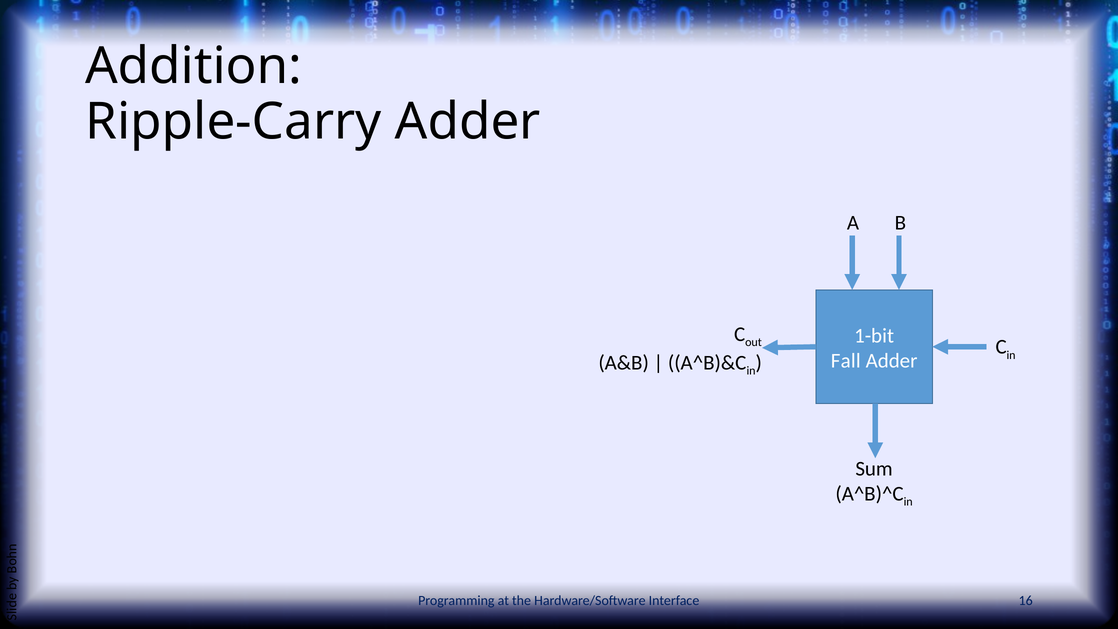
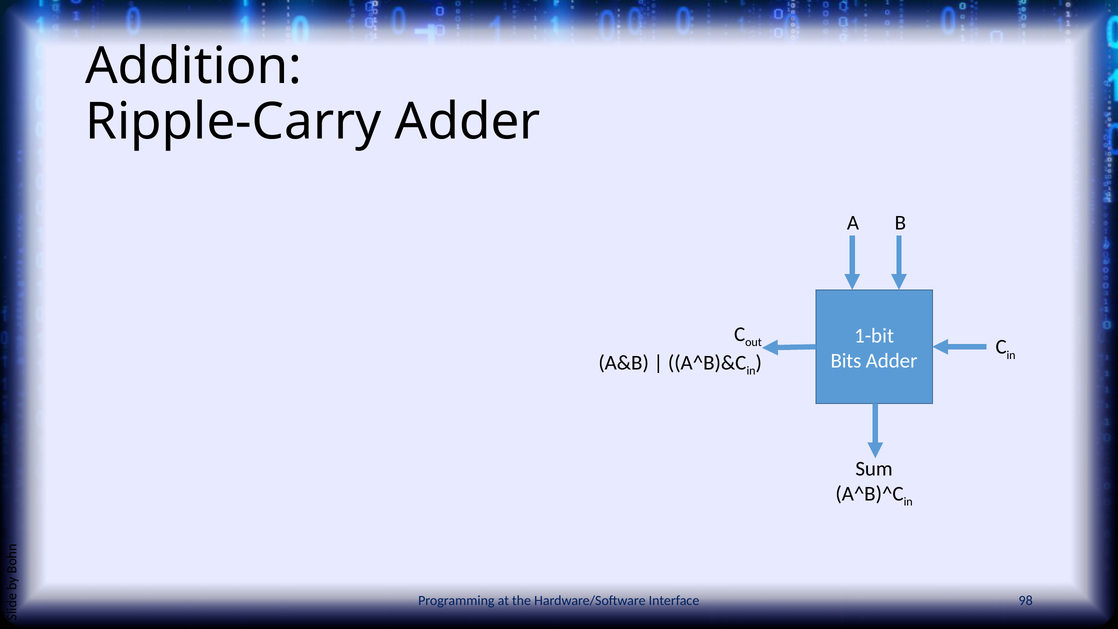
Fall: Fall -> Bits
16: 16 -> 98
